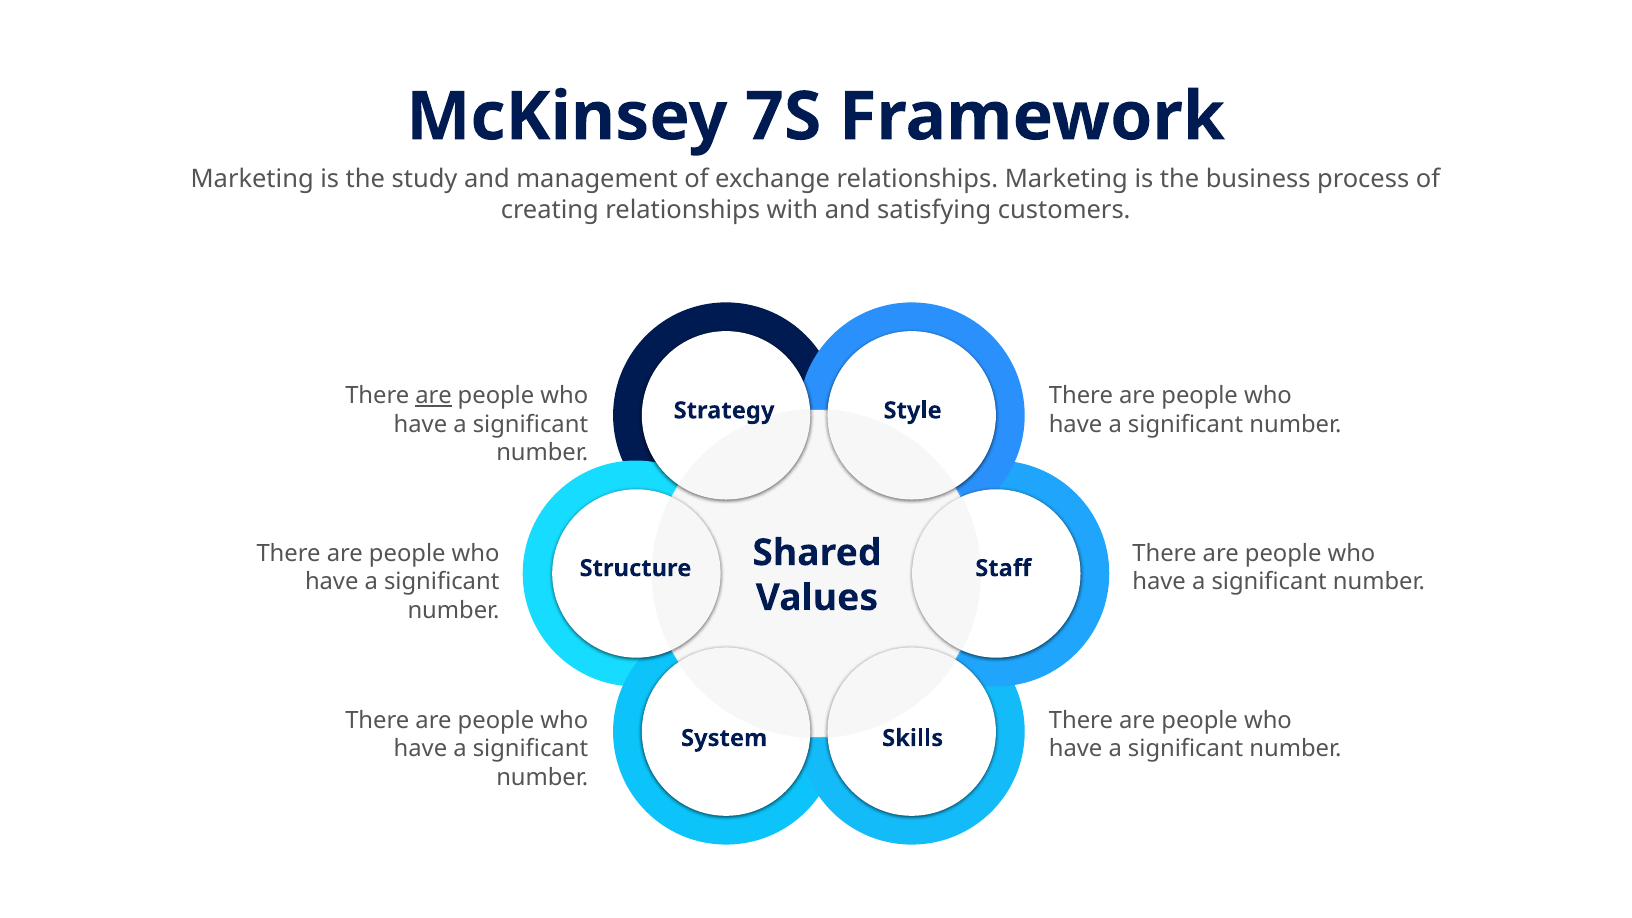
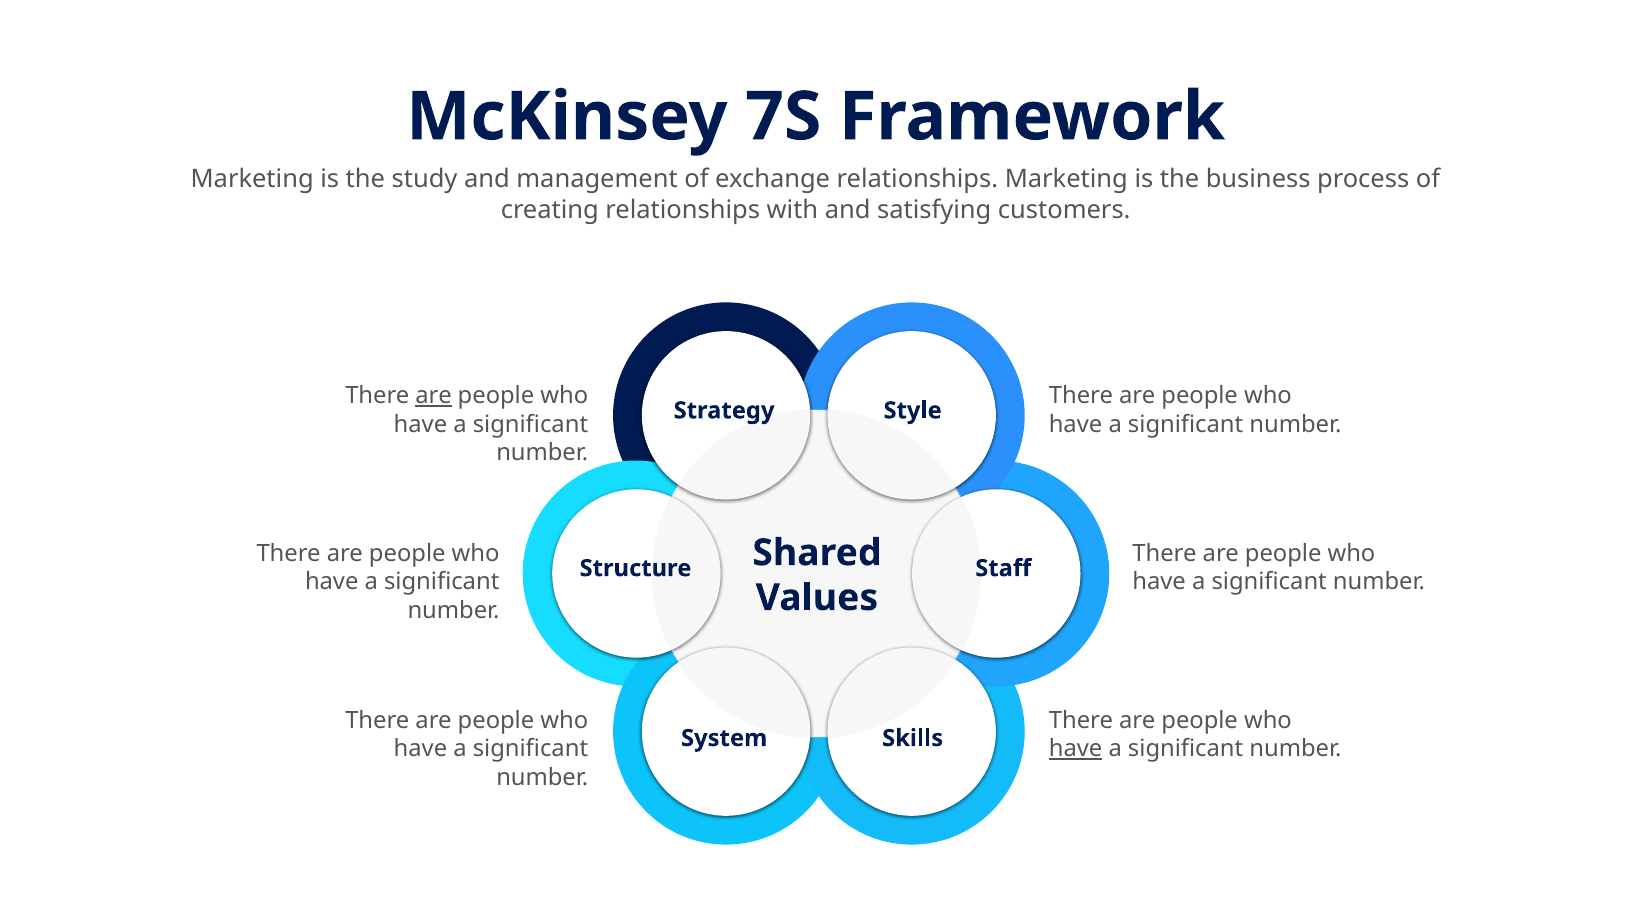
have at (1076, 749) underline: none -> present
